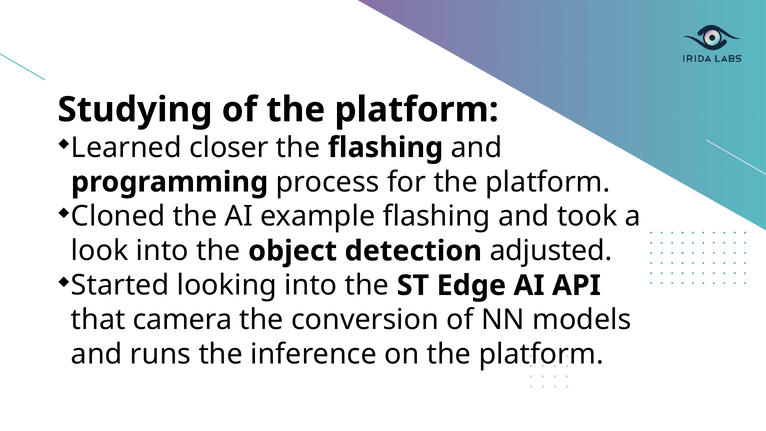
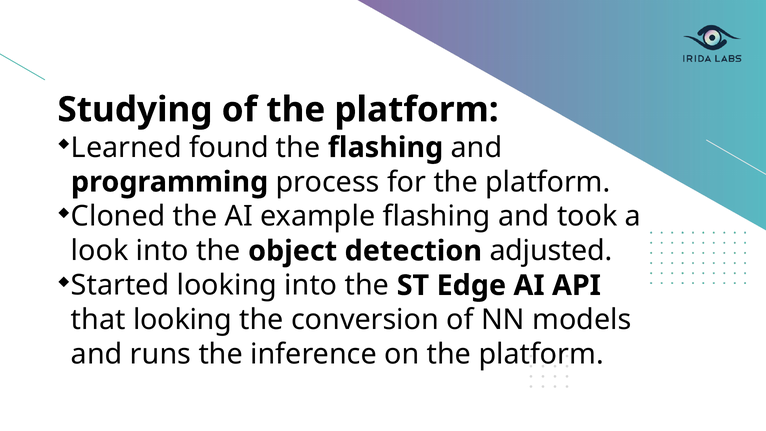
closer: closer -> found
that camera: camera -> looking
